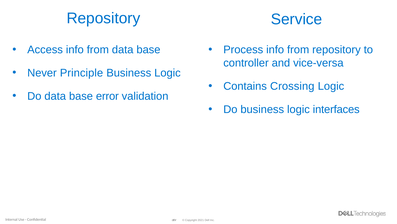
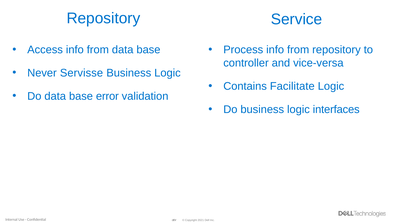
Principle: Principle -> Servisse
Crossing: Crossing -> Facilitate
